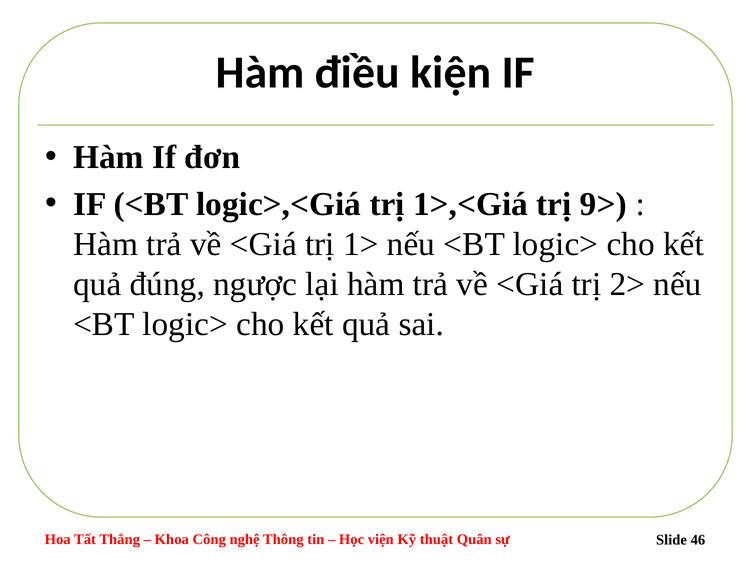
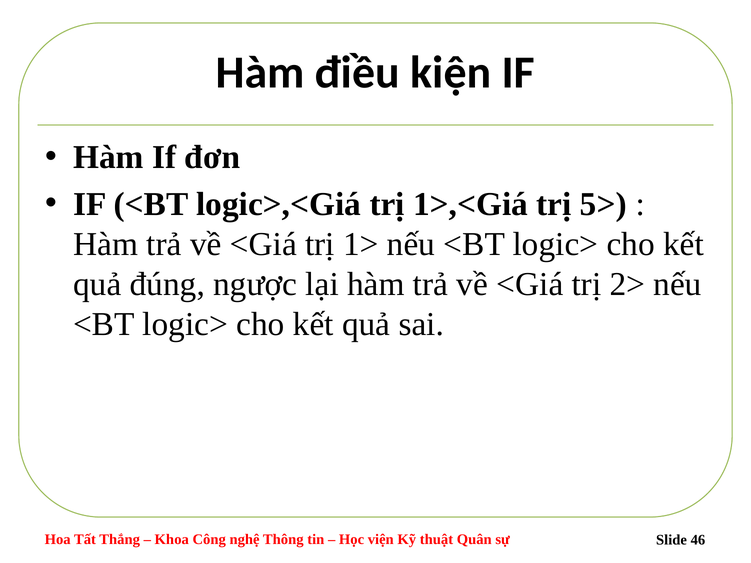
9>: 9> -> 5>
